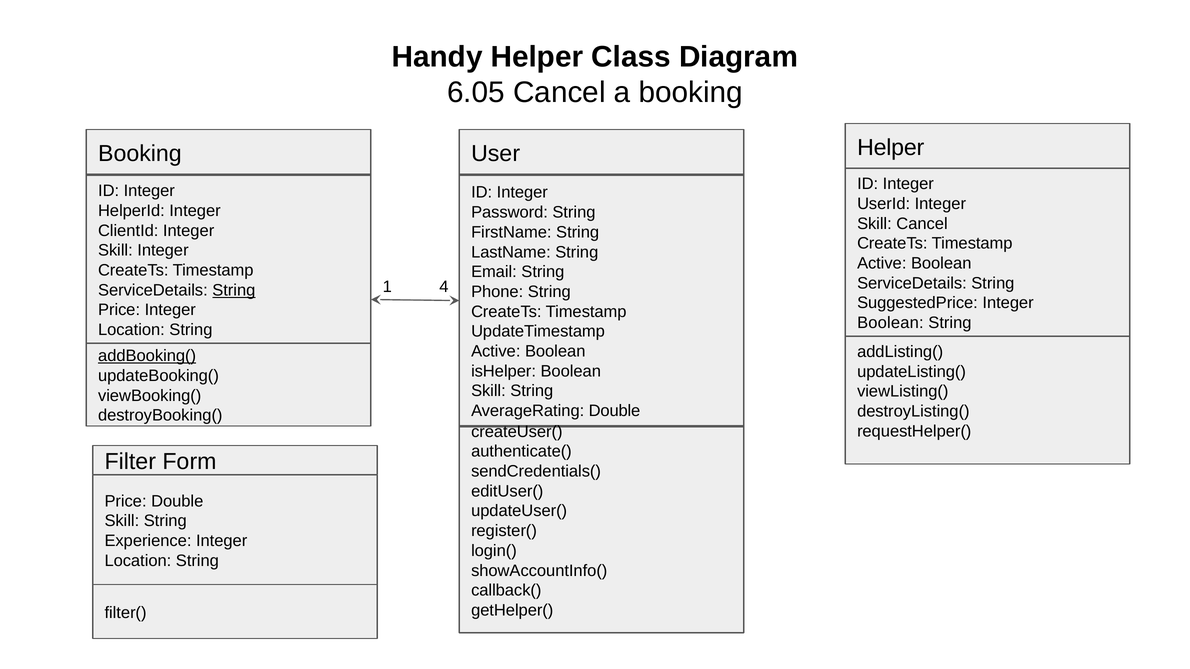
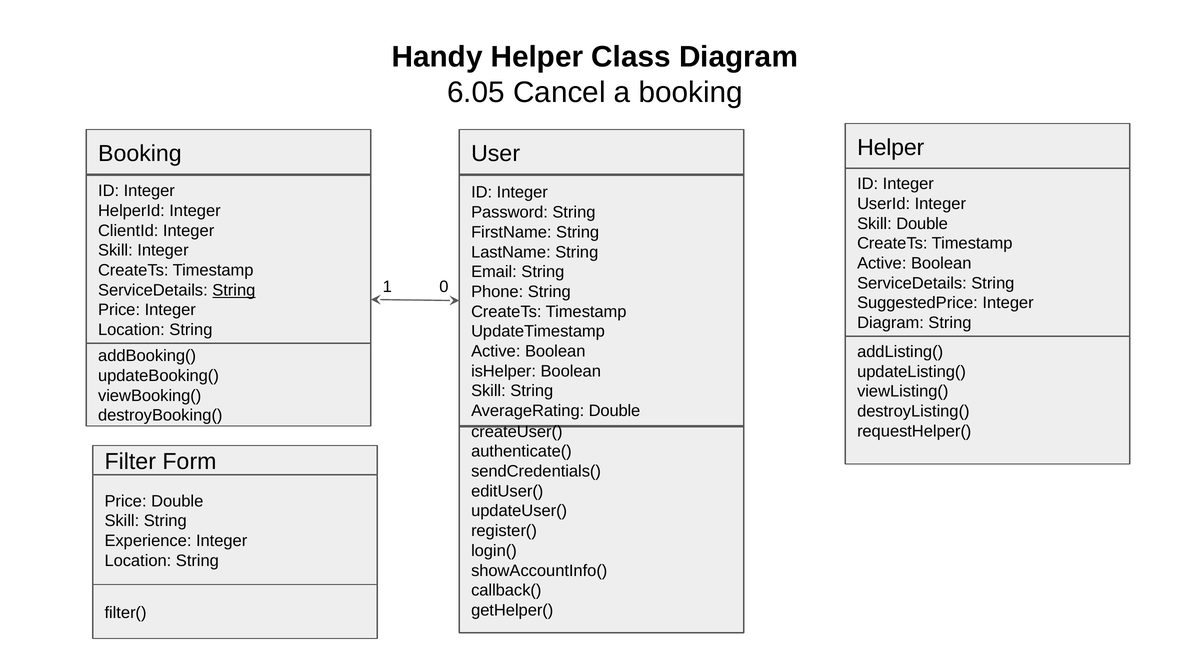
Skill Cancel: Cancel -> Double
4: 4 -> 0
Boolean at (890, 323): Boolean -> Diagram
addBooking( underline: present -> none
